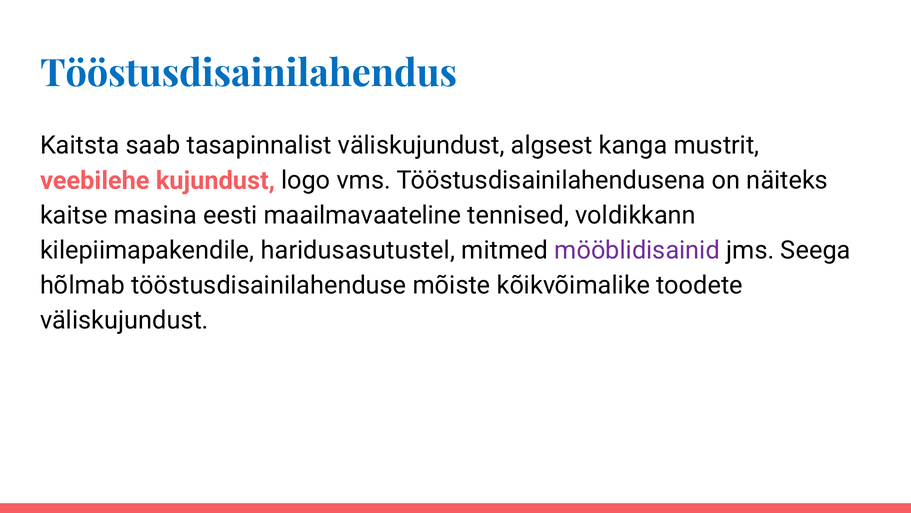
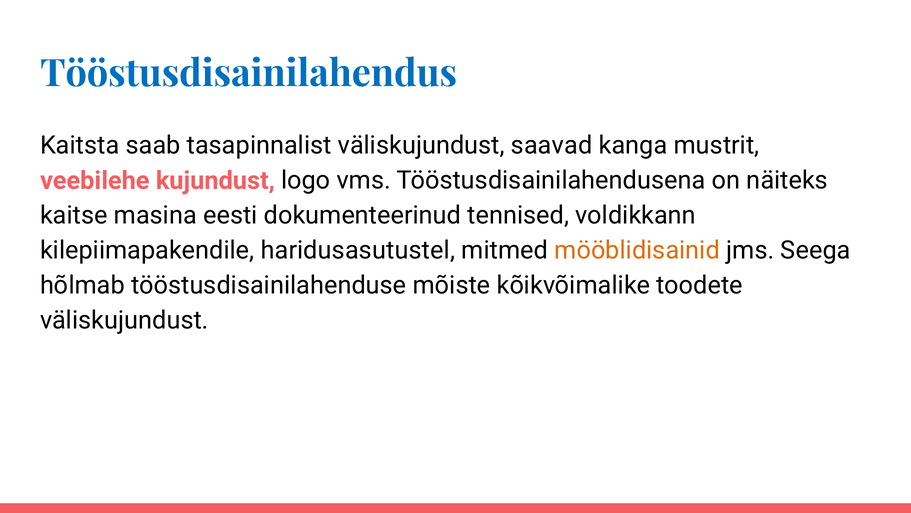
algsest: algsest -> saavad
maailmavaateline: maailmavaateline -> dokumenteerinud
mööblidisainid colour: purple -> orange
